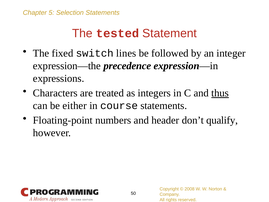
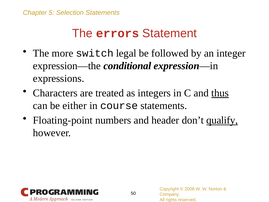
tested: tested -> errors
fixed: fixed -> more
lines: lines -> legal
precedence: precedence -> conditional
qualify underline: none -> present
